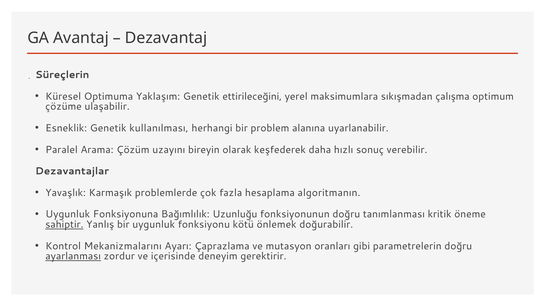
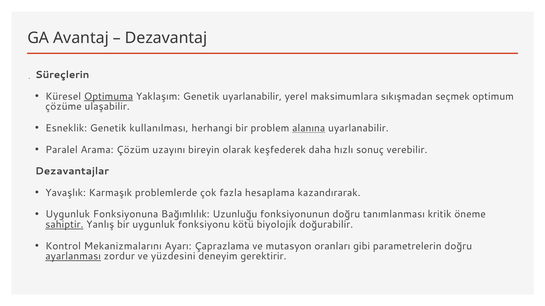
Optimuma underline: none -> present
Genetik ettirileceğini: ettirileceğini -> uyarlanabilir
çalışma: çalışma -> seçmek
alanına underline: none -> present
algoritmanın: algoritmanın -> kazandırarak
önlemek: önlemek -> biyolojik
içerisinde: içerisinde -> yüzdesini
